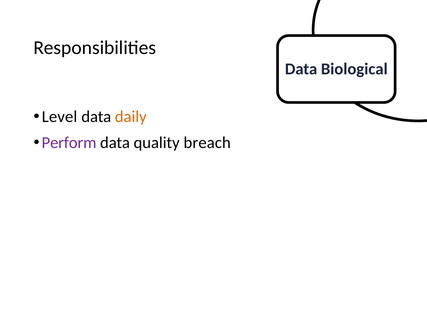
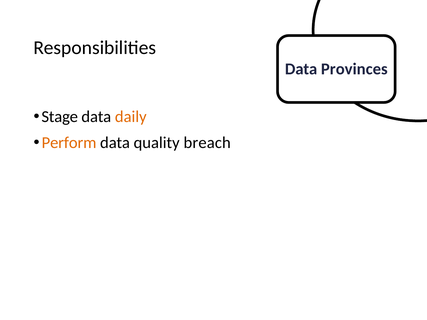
Biological: Biological -> Provinces
Level: Level -> Stage
Perform colour: purple -> orange
